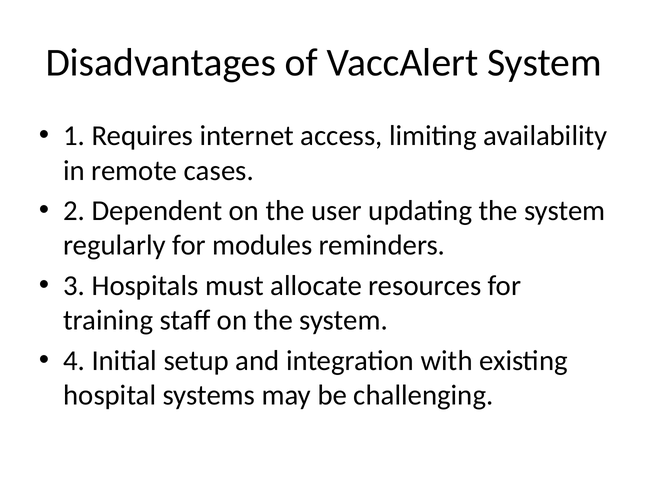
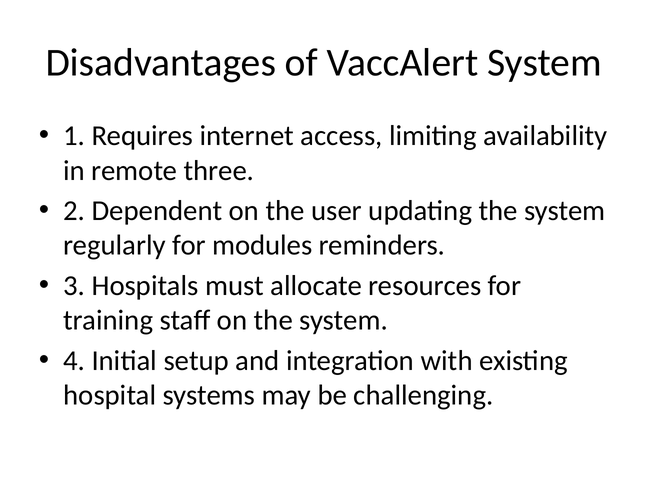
cases: cases -> three
